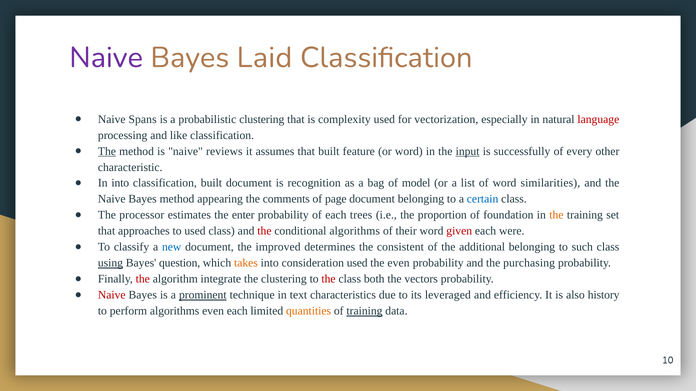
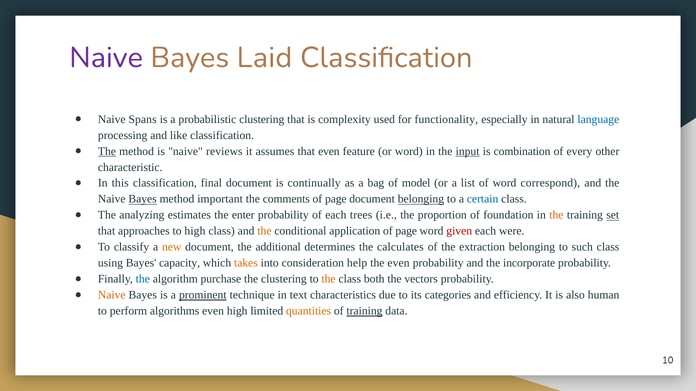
vectorization: vectorization -> functionality
language colour: red -> blue
that built: built -> even
successfully: successfully -> combination
In into: into -> this
classification built: built -> final
recognition: recognition -> continually
similarities: similarities -> correspond
Bayes at (143, 199) underline: none -> present
appearing: appearing -> important
belonging at (421, 199) underline: none -> present
processor: processor -> analyzing
set underline: none -> present
to used: used -> high
the at (264, 231) colour: red -> orange
conditional algorithms: algorithms -> application
their at (406, 231): their -> page
new colour: blue -> orange
improved: improved -> additional
consistent: consistent -> calculates
additional: additional -> extraction
using underline: present -> none
question: question -> capacity
consideration used: used -> help
purchasing: purchasing -> incorporate
the at (143, 279) colour: red -> blue
integrate: integrate -> purchase
the at (329, 279) colour: red -> orange
Naive at (112, 295) colour: red -> orange
leveraged: leveraged -> categories
history: history -> human
even each: each -> high
